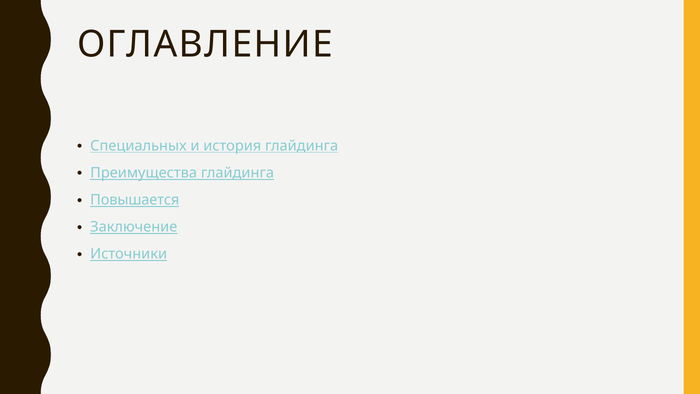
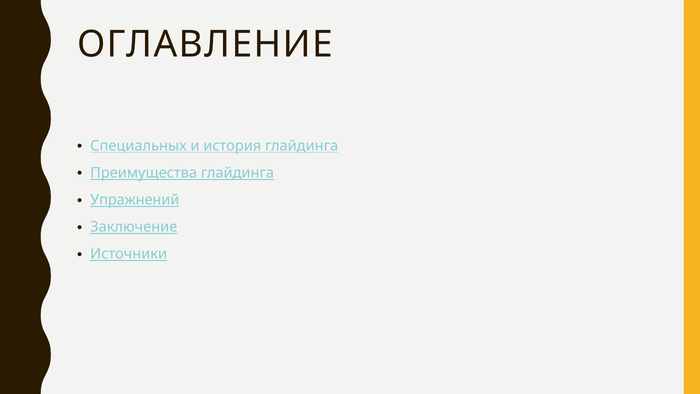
Повышается: Повышается -> Упражнений
